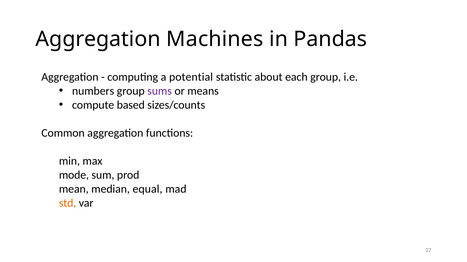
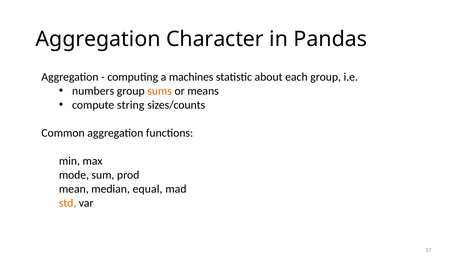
Machines: Machines -> Character
potential: potential -> machines
sums colour: purple -> orange
based: based -> string
